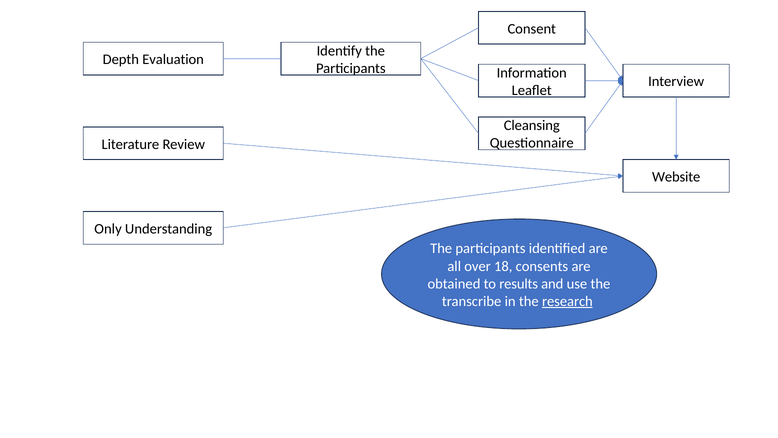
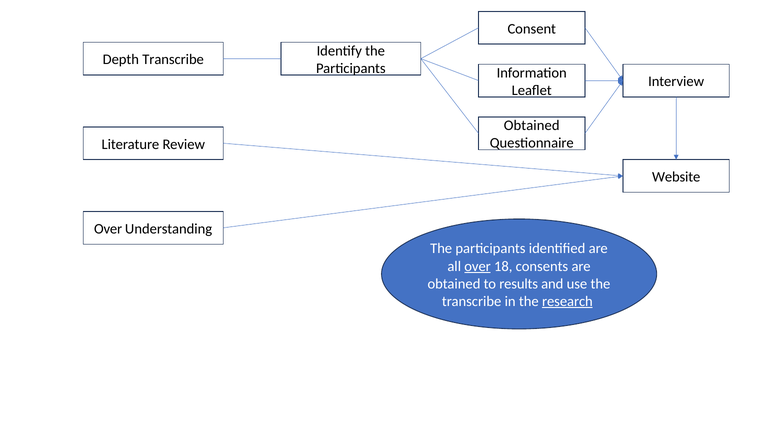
Depth Evaluation: Evaluation -> Transcribe
Cleansing at (532, 126): Cleansing -> Obtained
Only at (108, 229): Only -> Over
over at (478, 266) underline: none -> present
